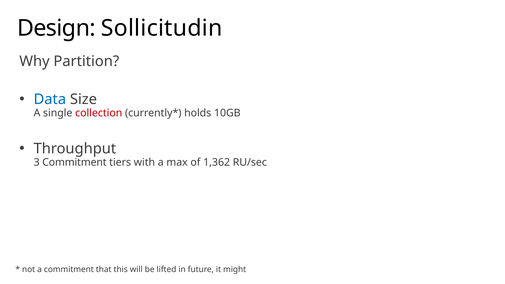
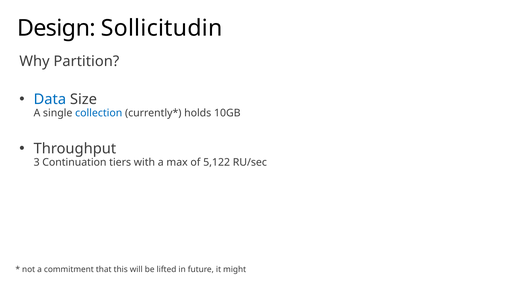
collection colour: red -> blue
3 Commitment: Commitment -> Continuation
1,362: 1,362 -> 5,122
